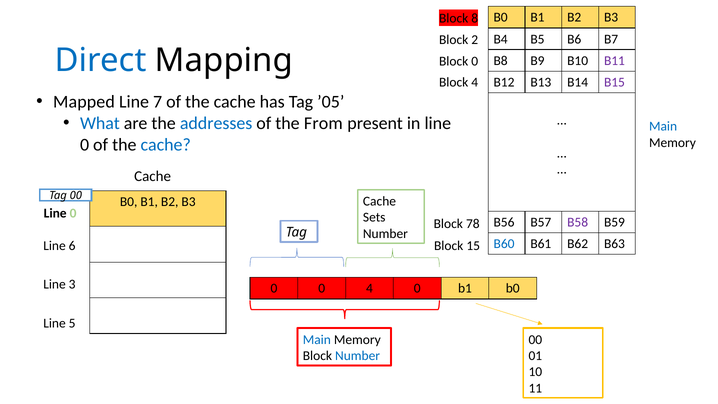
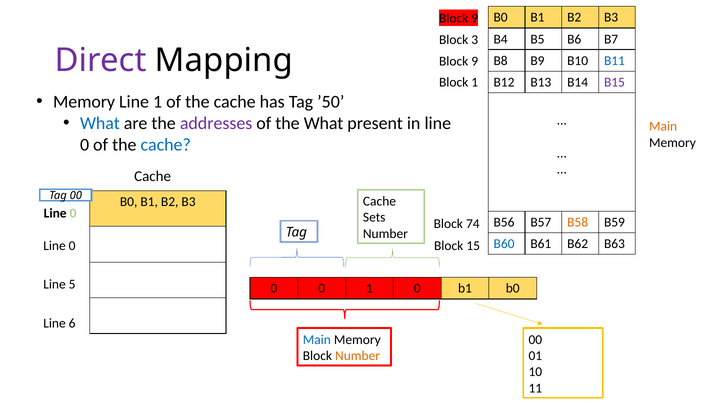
8 at (475, 18): 8 -> 9
2: 2 -> 3
Direct colour: blue -> purple
B11 colour: purple -> blue
0 at (475, 61): 0 -> 9
Block 4: 4 -> 1
Mapped at (84, 102): Mapped -> Memory
Line 7: 7 -> 1
’05: ’05 -> ’50
addresses colour: blue -> purple
the From: From -> What
Main at (663, 126) colour: blue -> orange
B58 colour: purple -> orange
78: 78 -> 74
6 at (72, 246): 6 -> 0
3: 3 -> 5
0 4: 4 -> 1
5: 5 -> 6
Number at (358, 356) colour: blue -> orange
